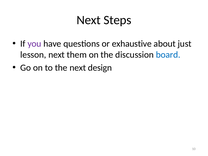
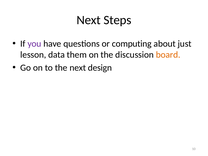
exhaustive: exhaustive -> computing
lesson next: next -> data
board colour: blue -> orange
